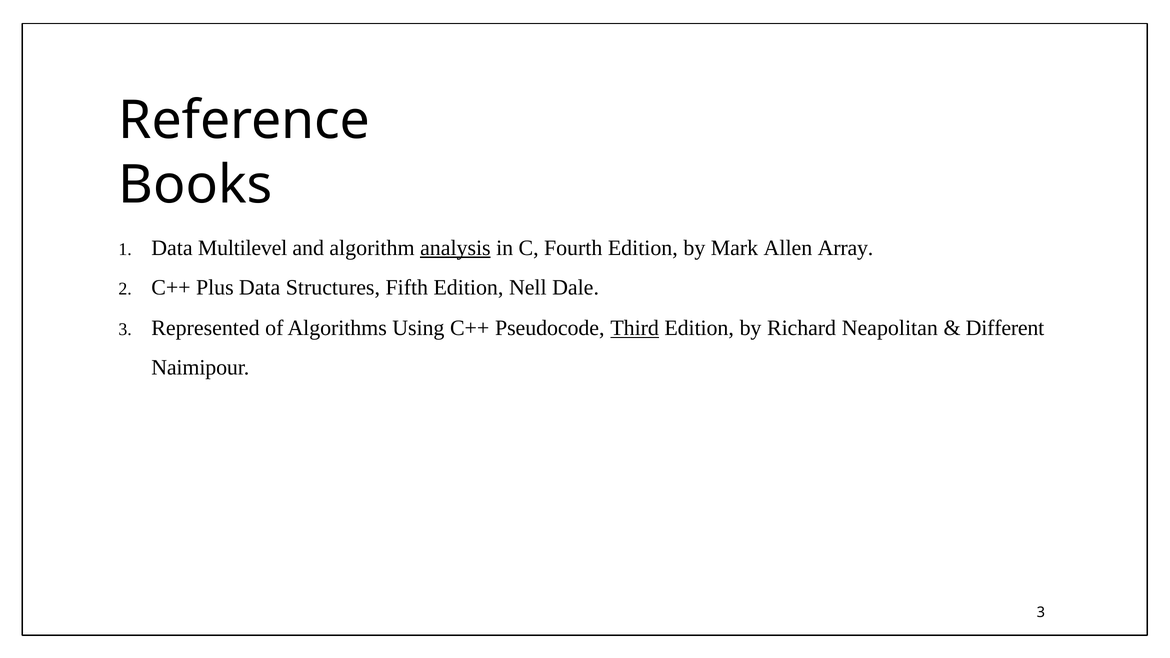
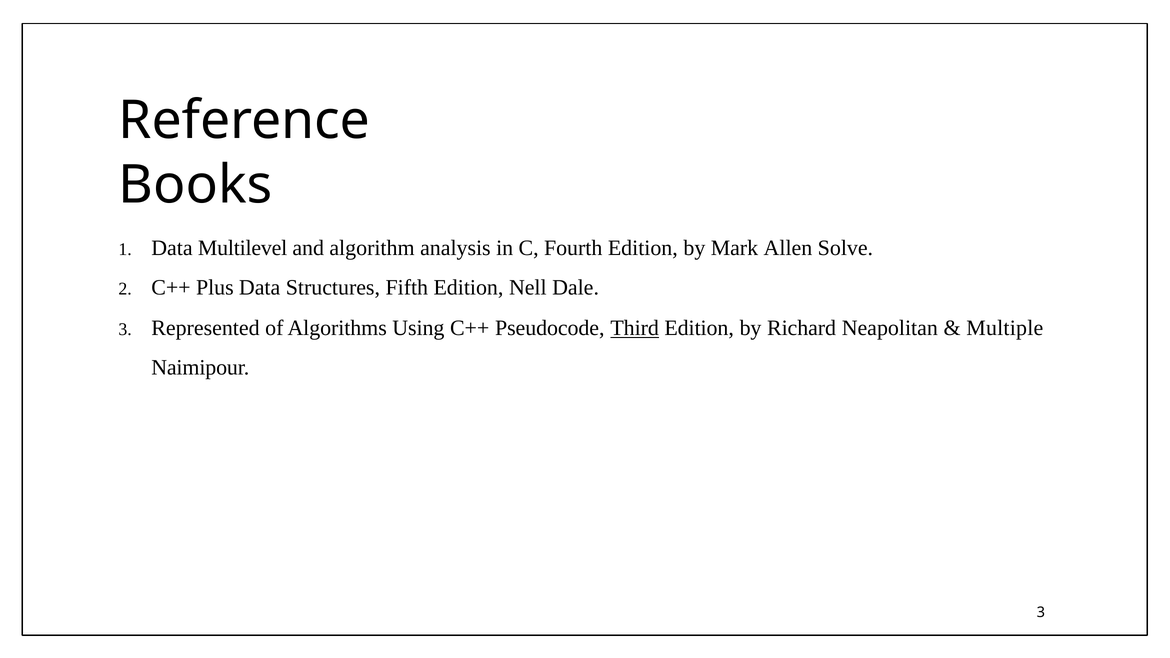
analysis underline: present -> none
Array: Array -> Solve
Different: Different -> Multiple
